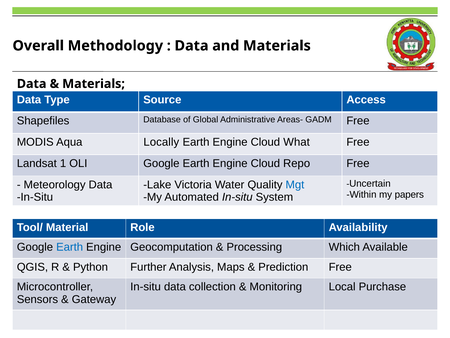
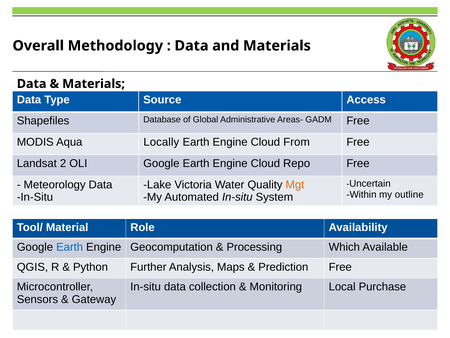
What: What -> From
1: 1 -> 2
Mgt colour: blue -> orange
papers: papers -> outline
